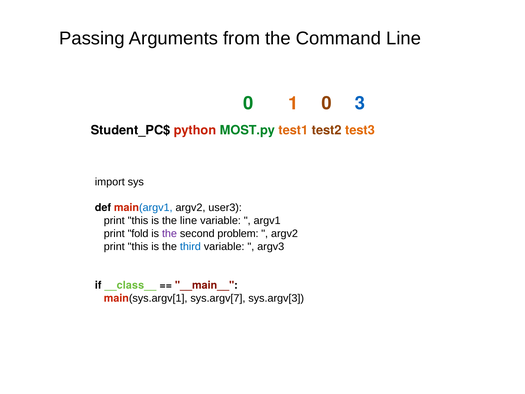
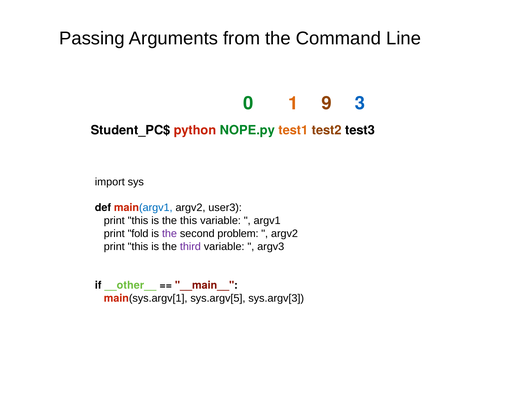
1 0: 0 -> 9
MOST.py: MOST.py -> NOPE.py
test3 colour: orange -> black
the line: line -> this
third colour: blue -> purple
__class__: __class__ -> __other__
sys.argv[7: sys.argv[7 -> sys.argv[5
